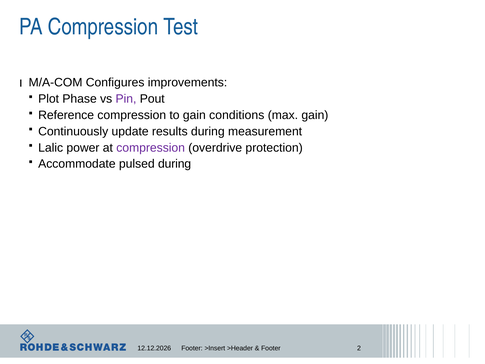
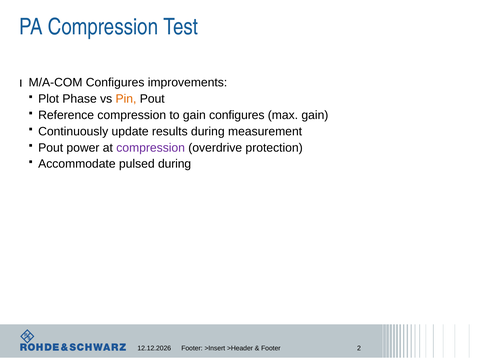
Pin colour: purple -> orange
gain conditions: conditions -> configures
Lalic at (51, 148): Lalic -> Pout
